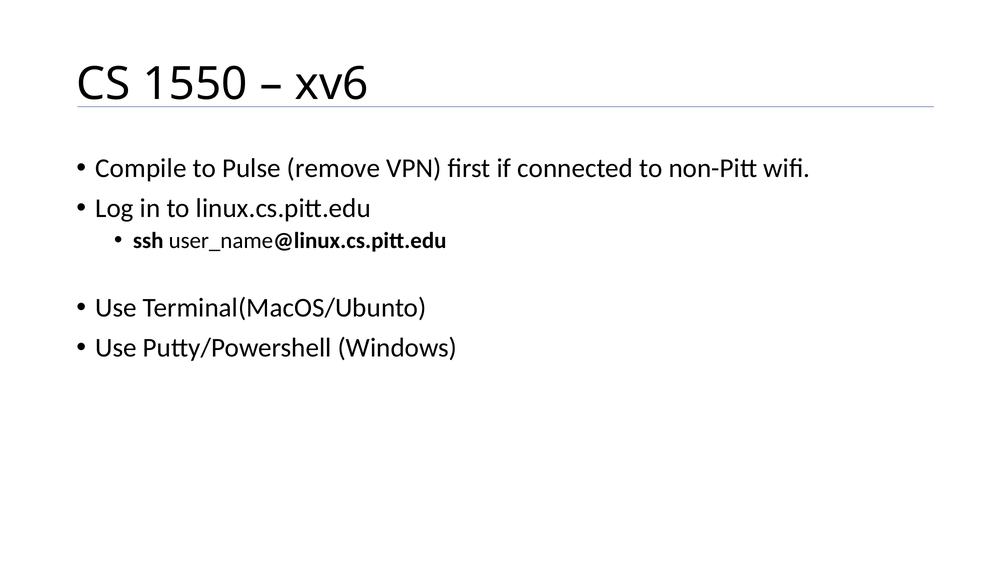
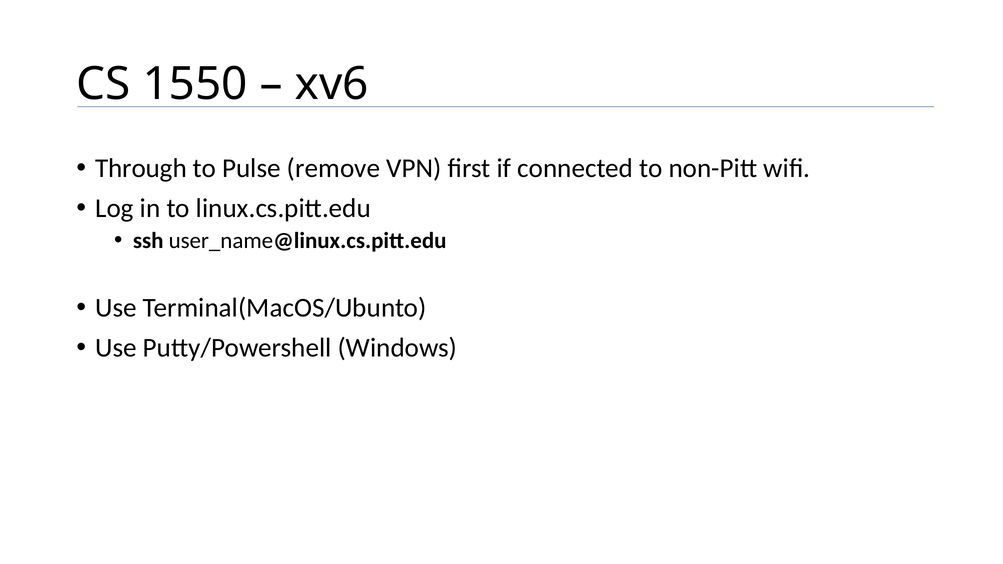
Compile: Compile -> Through
